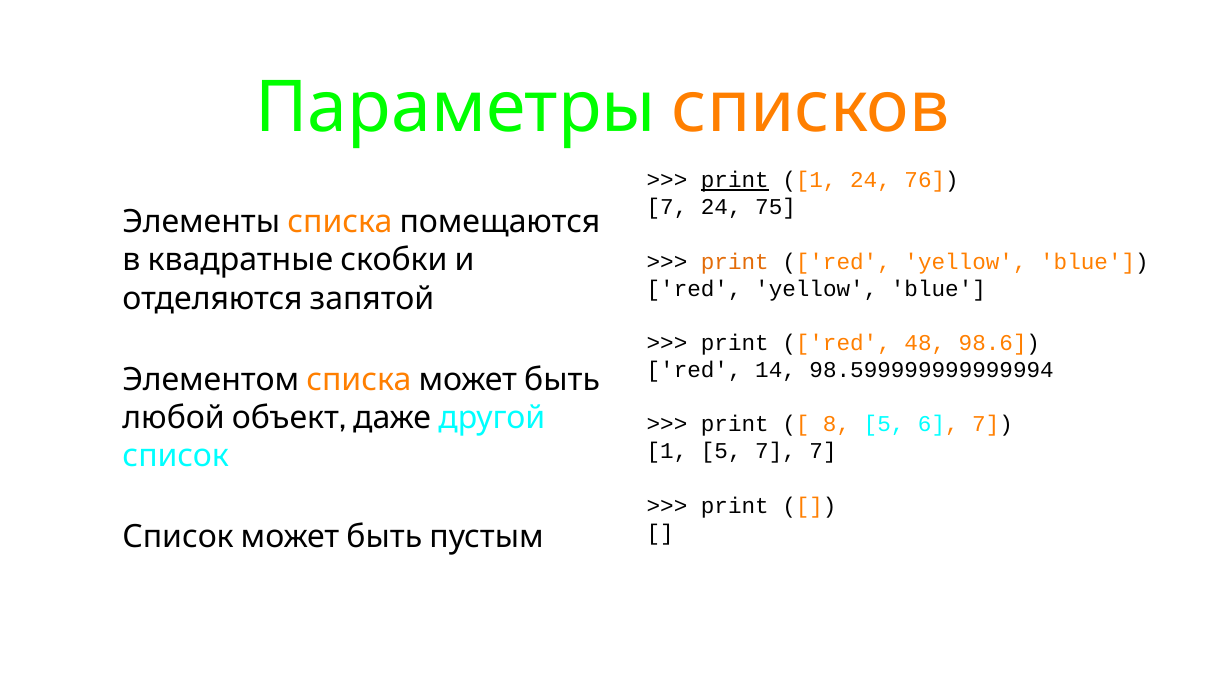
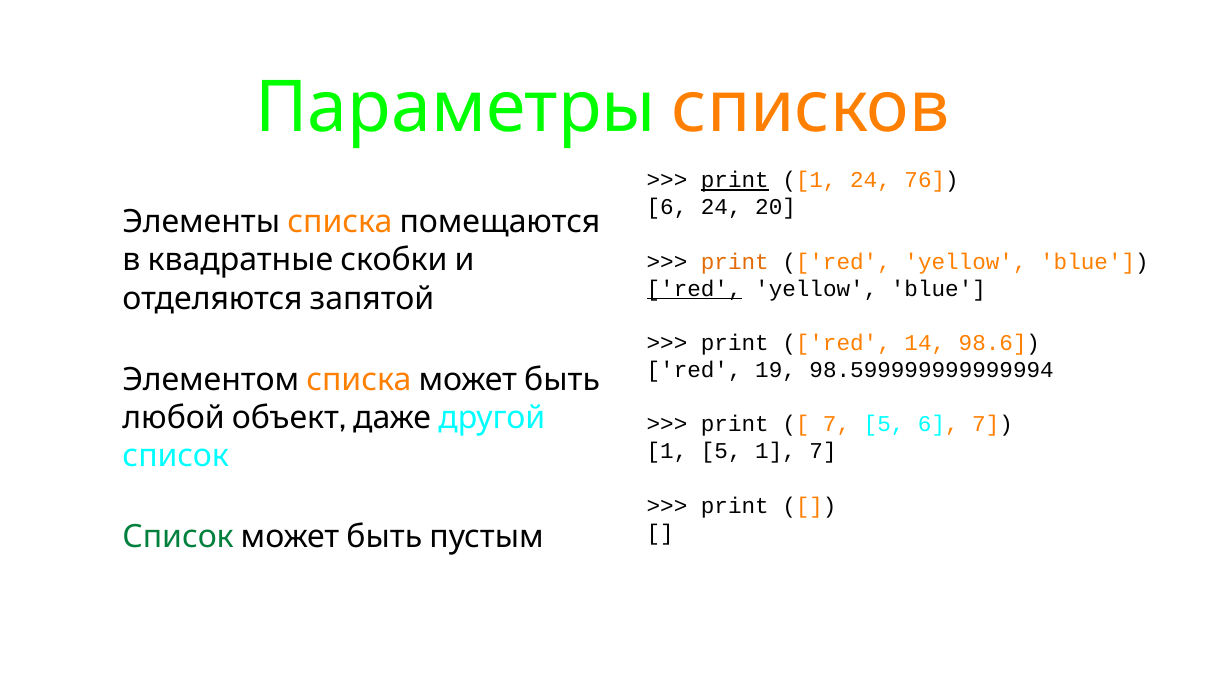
7 at (667, 207): 7 -> 6
75: 75 -> 20
red at (694, 289) underline: none -> present
48: 48 -> 14
14: 14 -> 19
8 at (837, 425): 8 -> 7
5 7: 7 -> 1
Список at (178, 537) colour: black -> green
